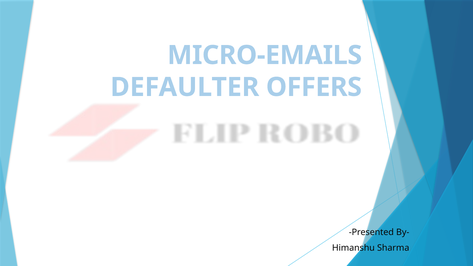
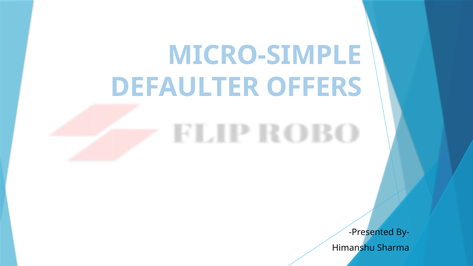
MICRO-EMAILS: MICRO-EMAILS -> MICRO-SIMPLE
